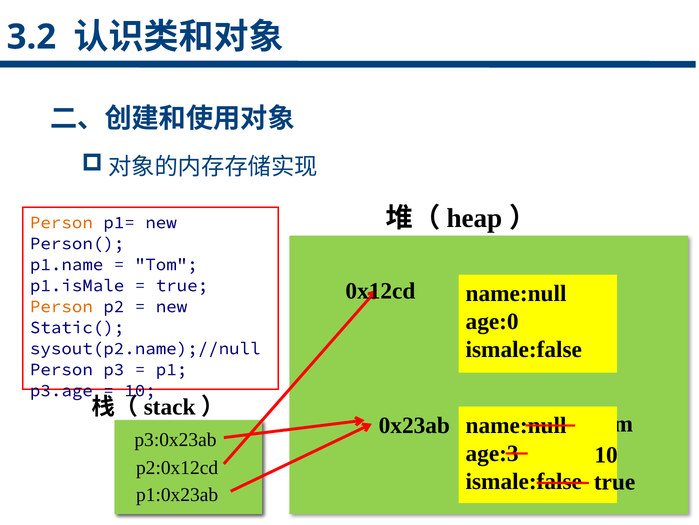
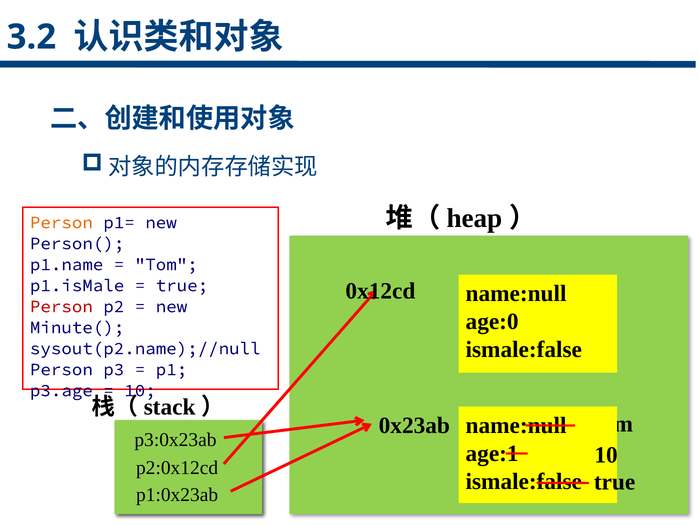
Person at (61, 306) colour: orange -> red
Static(: Static( -> Minute(
age:3: age:3 -> age:1
